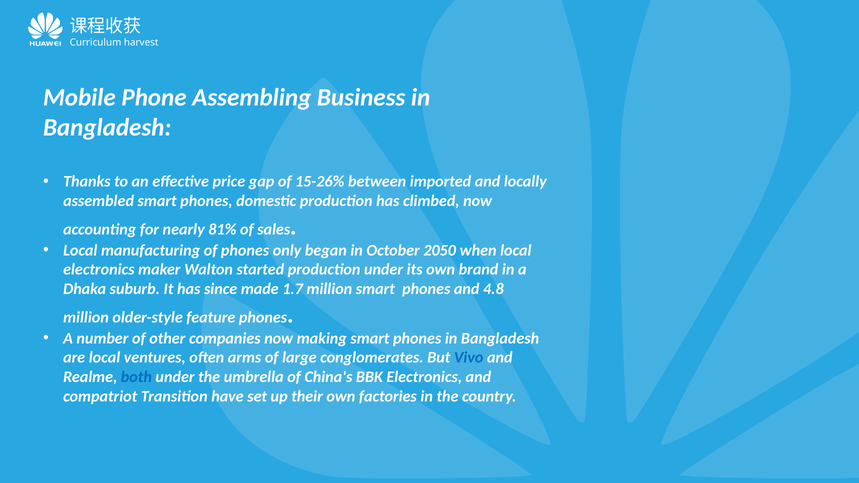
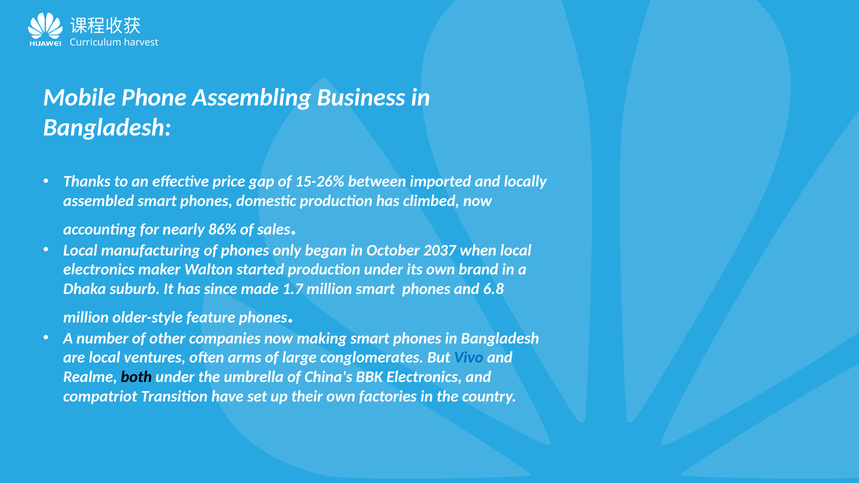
81%: 81% -> 86%
2050: 2050 -> 2037
4.8: 4.8 -> 6.8
both colour: blue -> black
